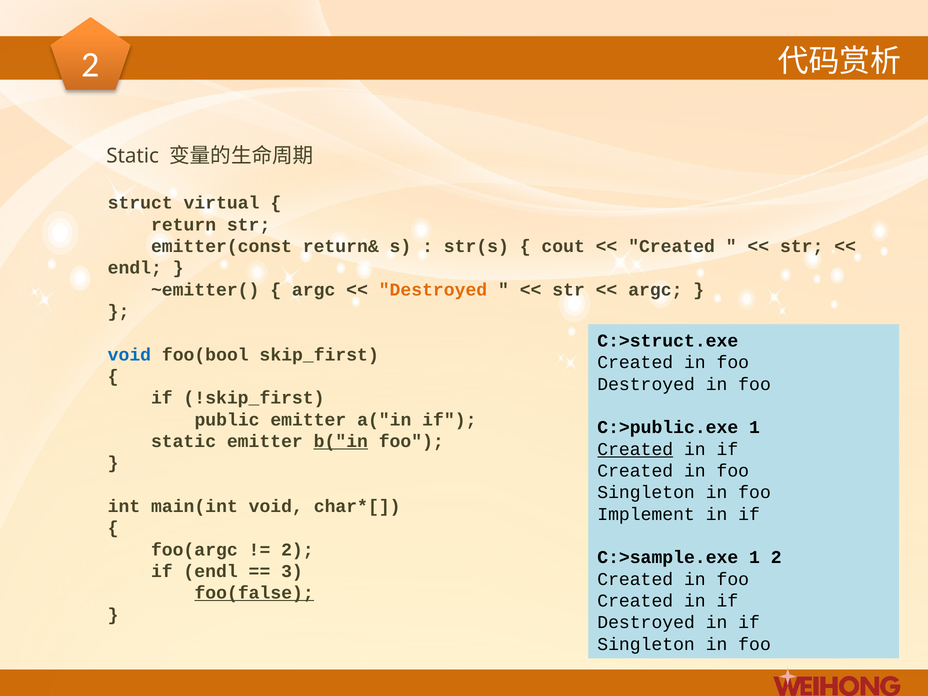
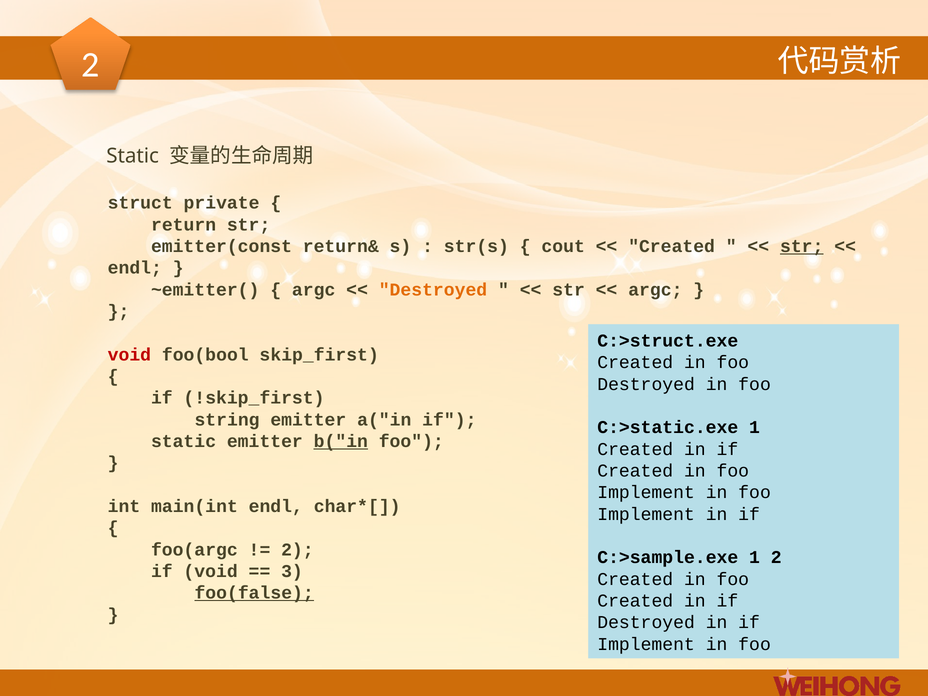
virtual: virtual -> private
str at (802, 246) underline: none -> present
void at (129, 355) colour: blue -> red
public: public -> string
C:>public.exe: C:>public.exe -> C:>static.exe
Created at (635, 449) underline: present -> none
Singleton at (646, 492): Singleton -> Implement
main(int void: void -> endl
if endl: endl -> void
Singleton at (646, 644): Singleton -> Implement
